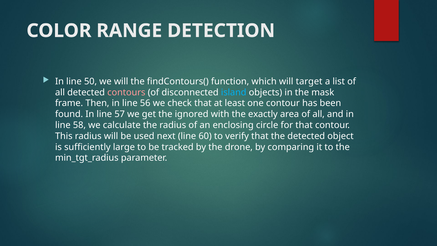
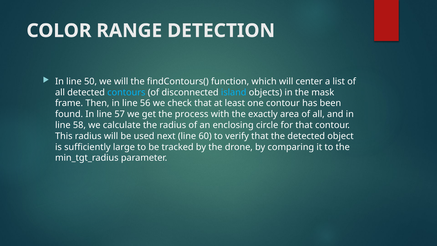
target: target -> center
contours colour: pink -> light blue
ignored: ignored -> process
